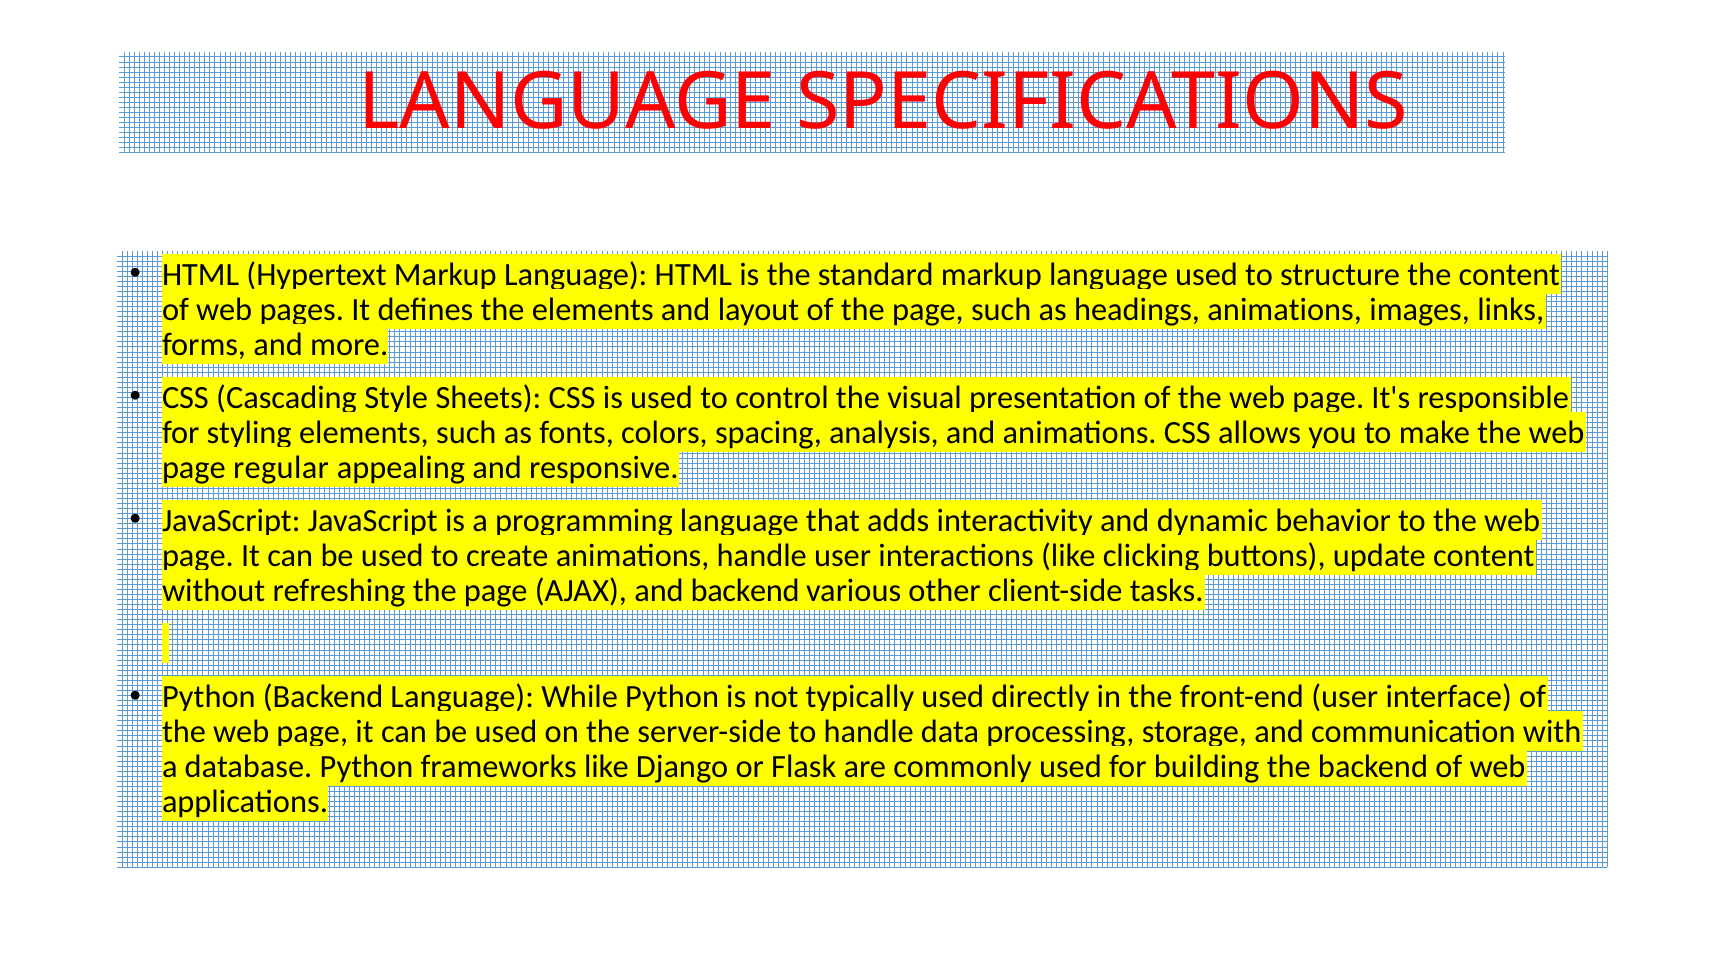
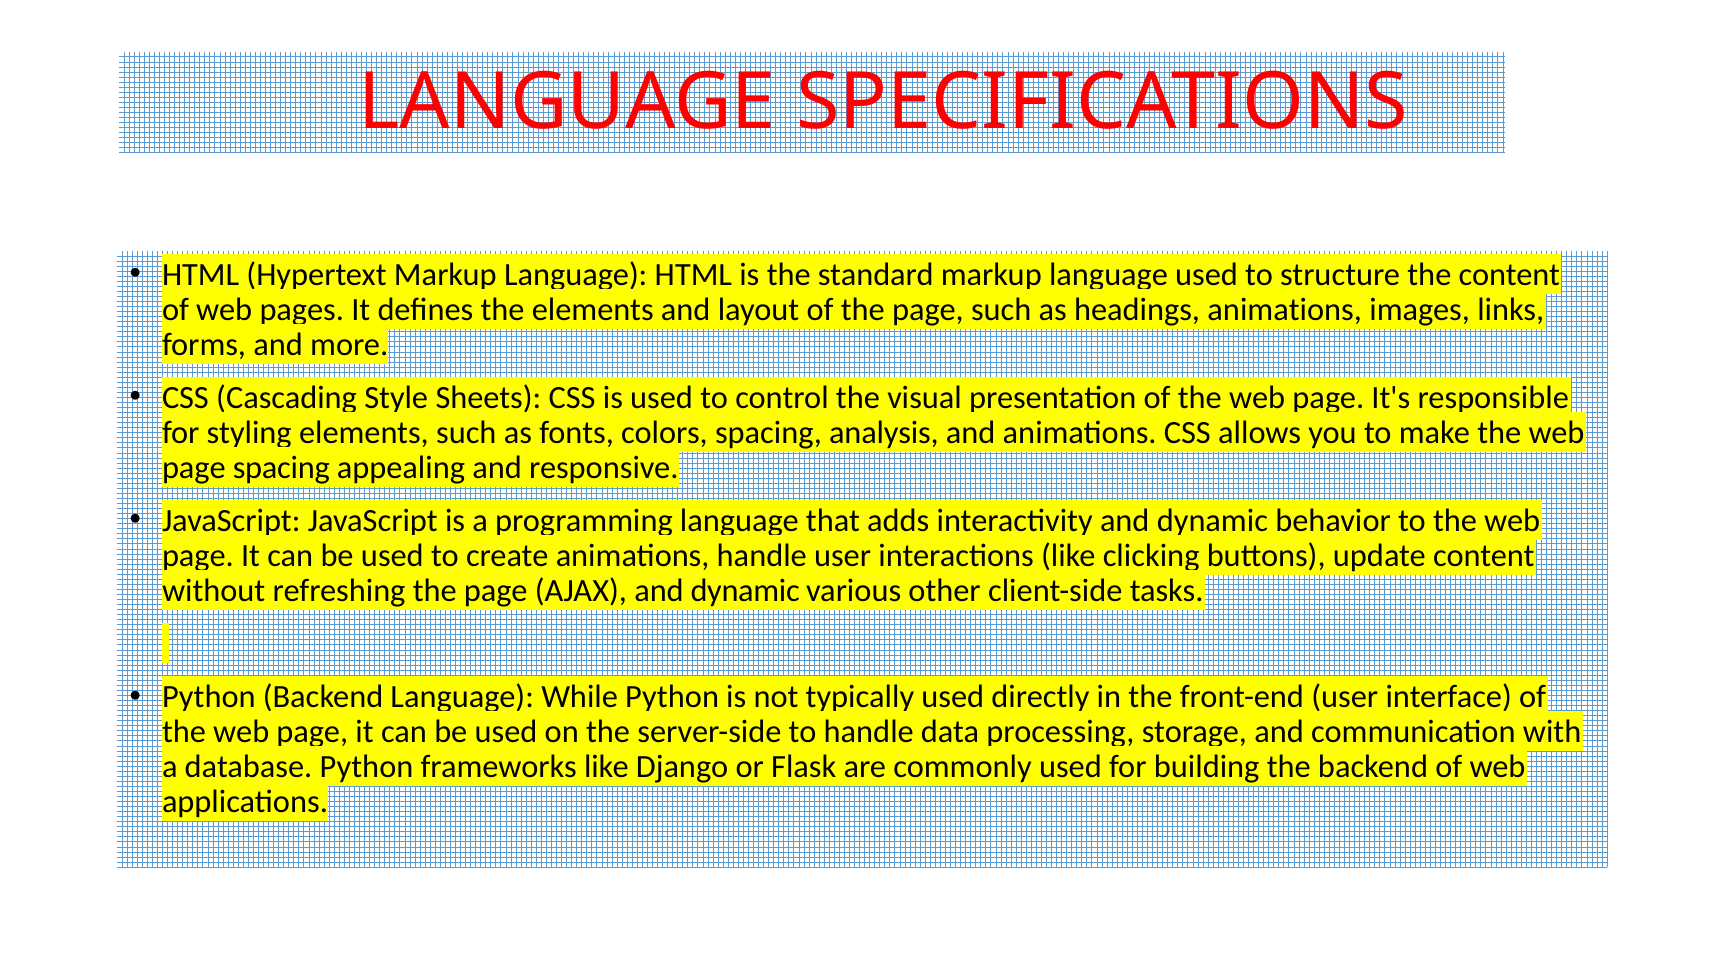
page regular: regular -> spacing
AJAX and backend: backend -> dynamic
